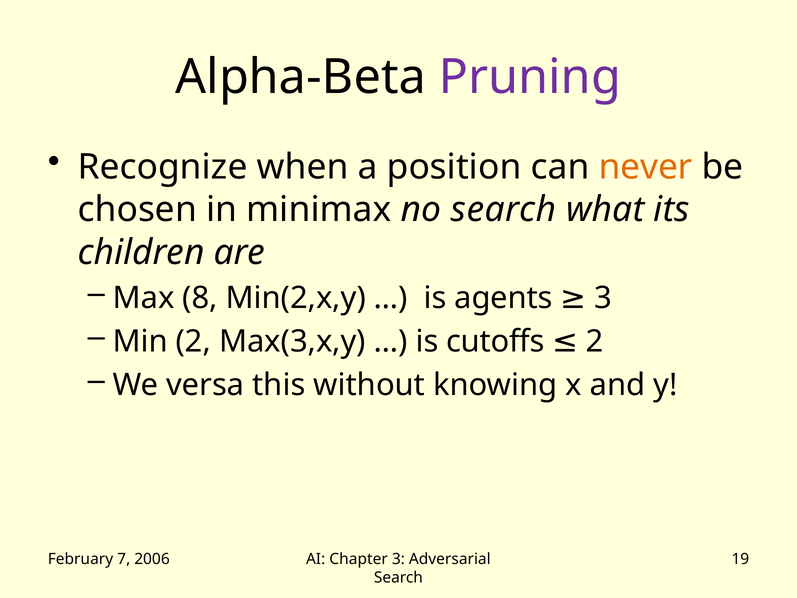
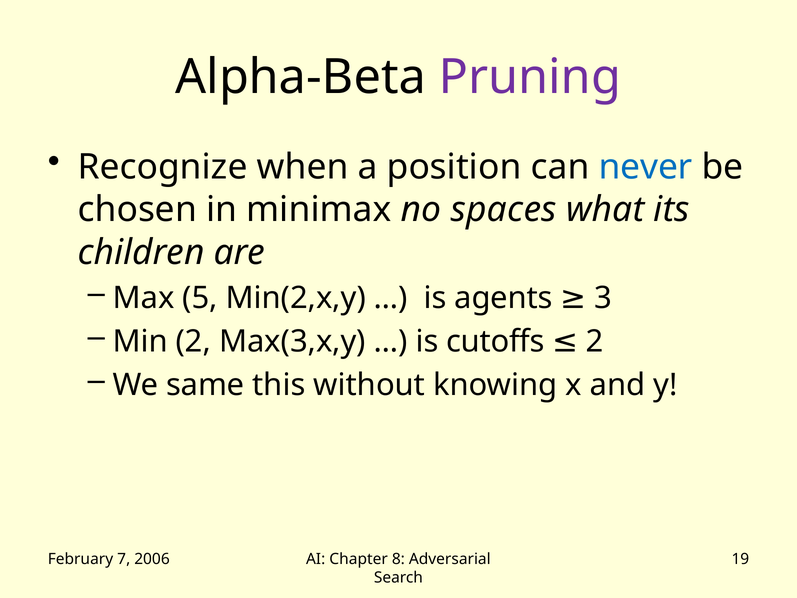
never colour: orange -> blue
no search: search -> spaces
8: 8 -> 5
versa: versa -> same
Chapter 3: 3 -> 8
